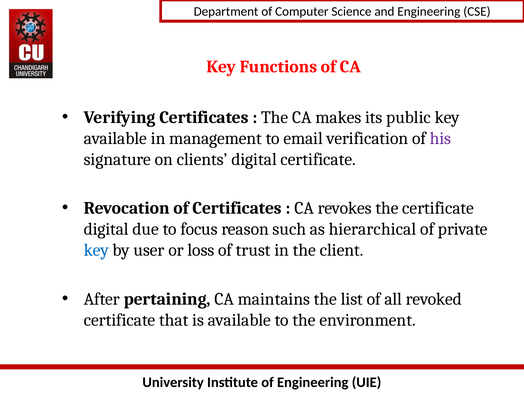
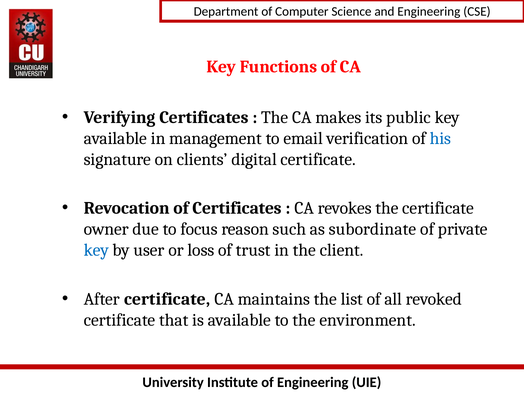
his colour: purple -> blue
digital at (106, 229): digital -> owner
hierarchical: hierarchical -> subordinate
After pertaining: pertaining -> certificate
